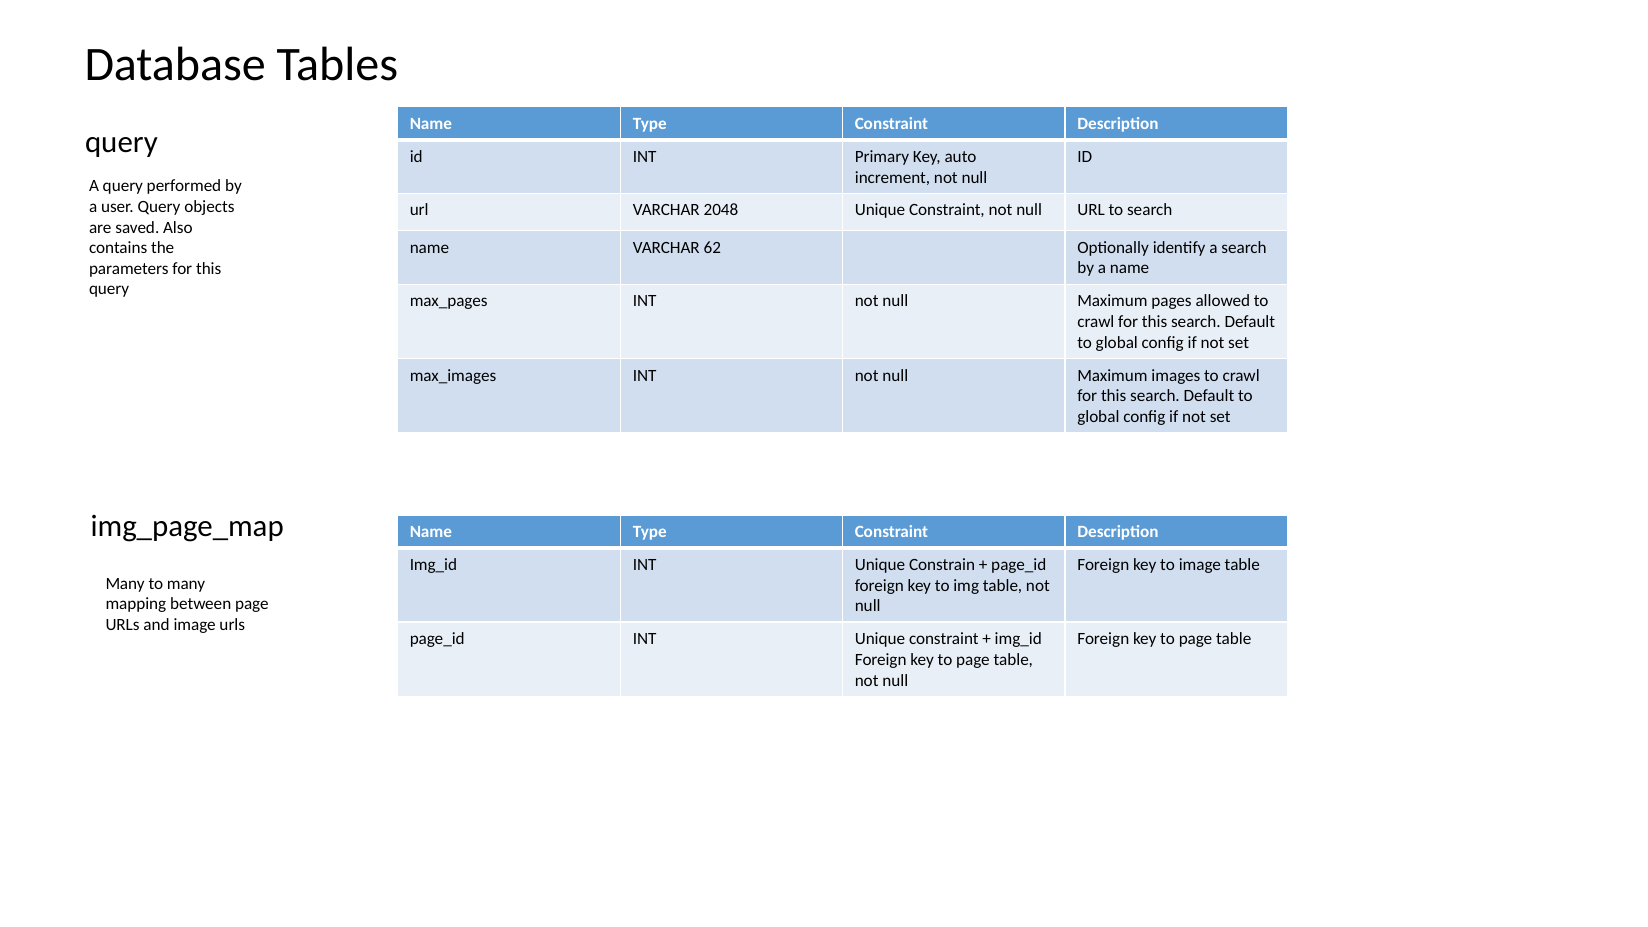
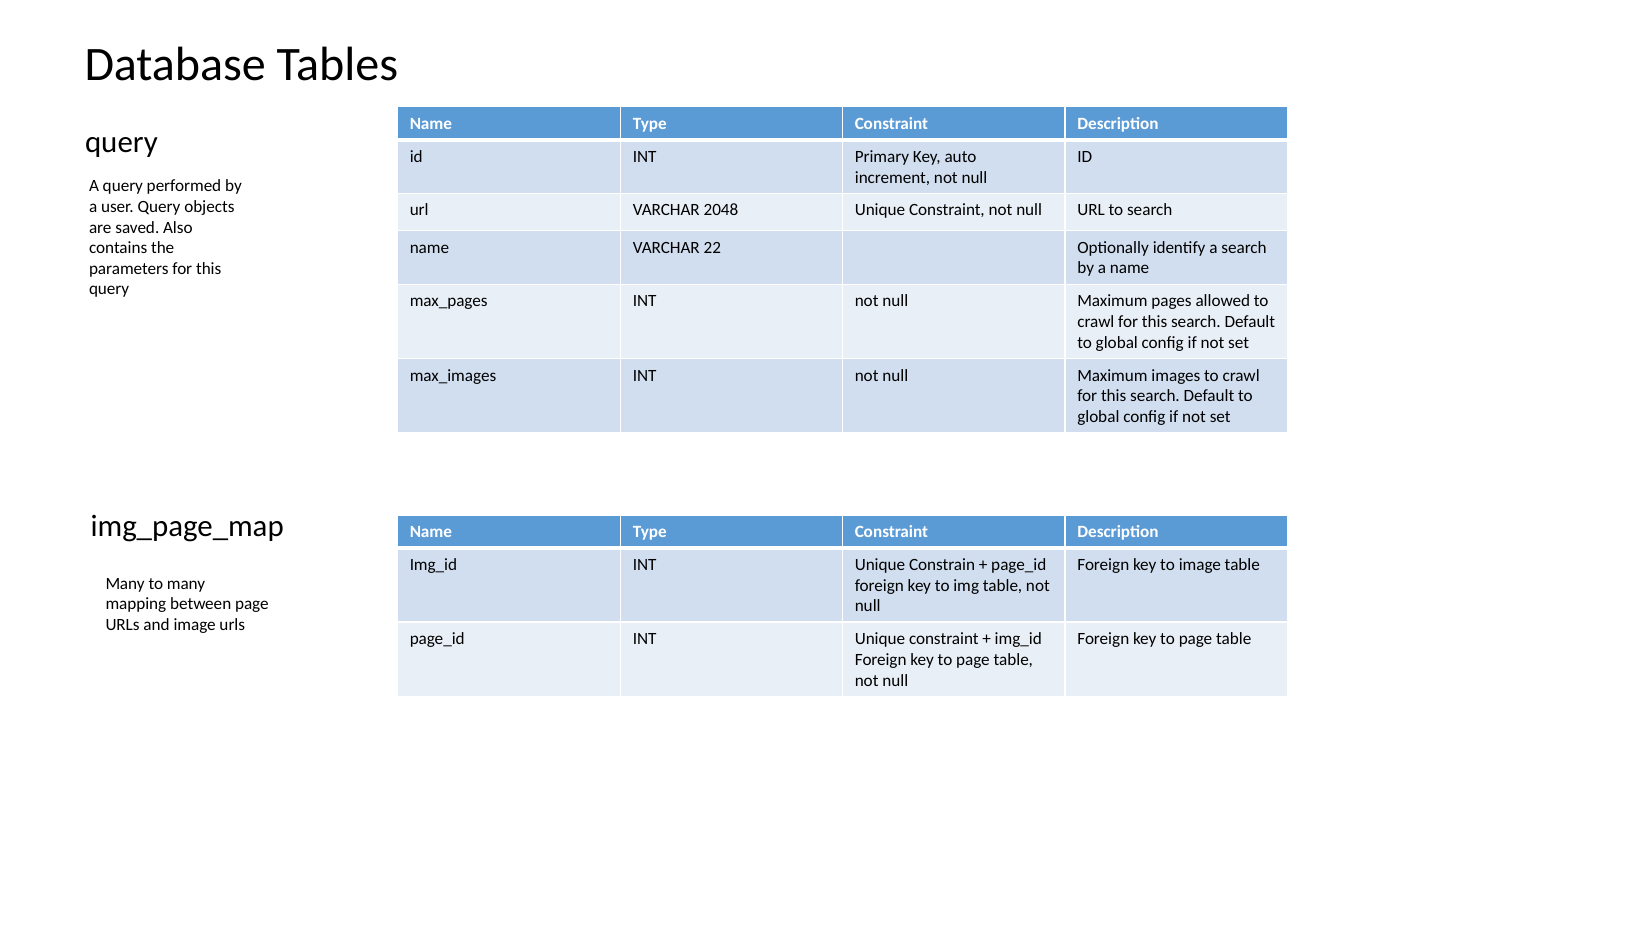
62: 62 -> 22
